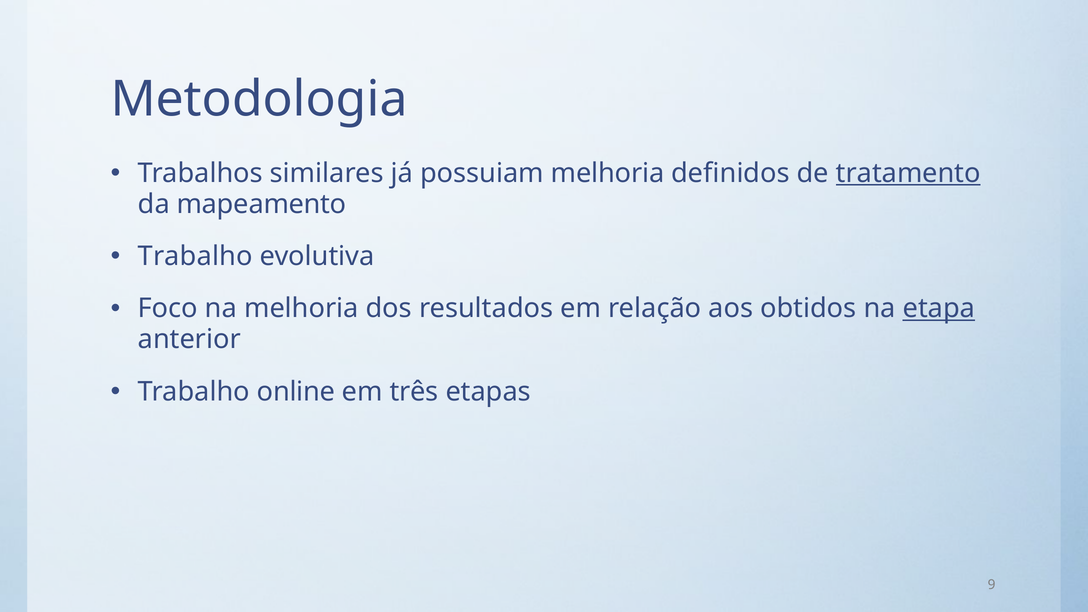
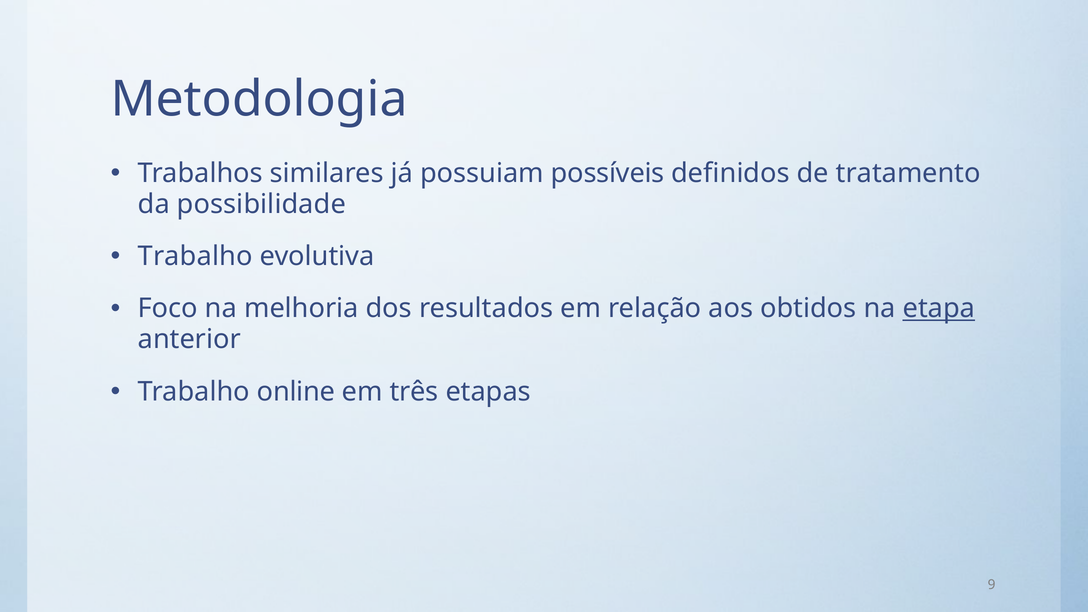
possuiam melhoria: melhoria -> possíveis
tratamento underline: present -> none
mapeamento: mapeamento -> possibilidade
